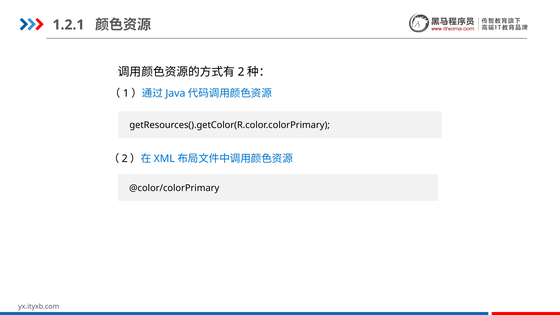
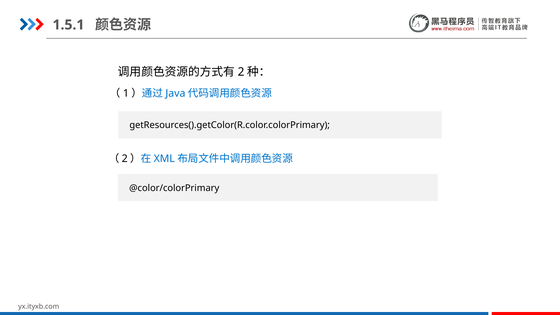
1.2.1: 1.2.1 -> 1.5.1
